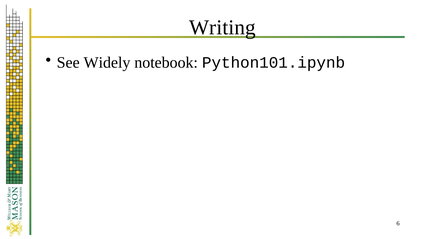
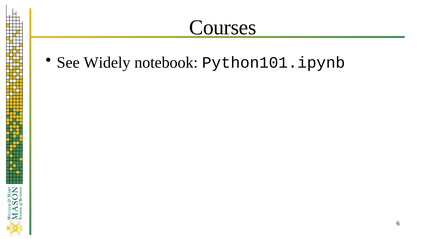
Writing: Writing -> Courses
